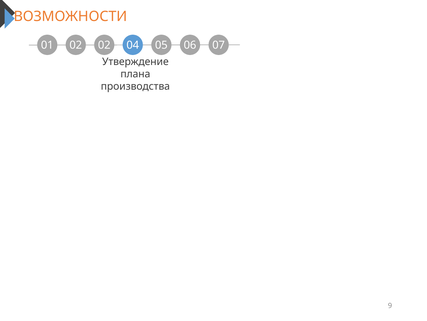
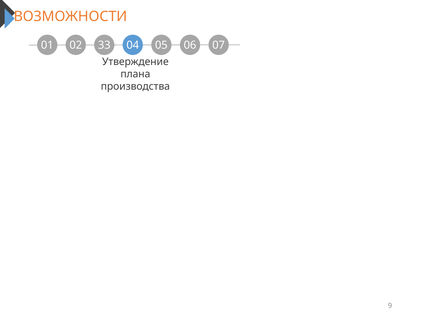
02 02: 02 -> 33
